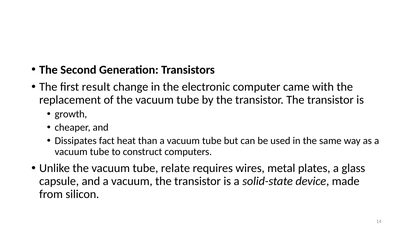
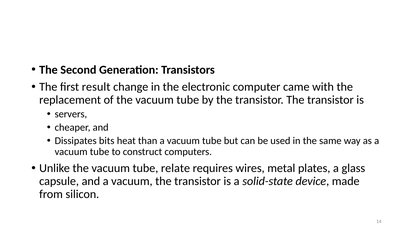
growth: growth -> servers
fact: fact -> bits
